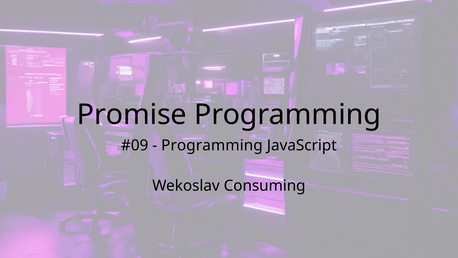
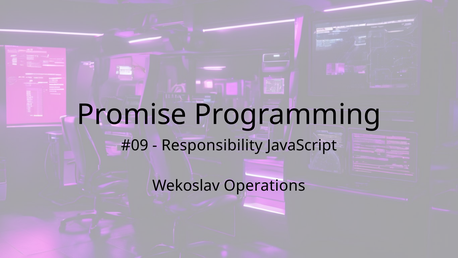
Programming at (212, 145): Programming -> Responsibility
Consuming: Consuming -> Operations
